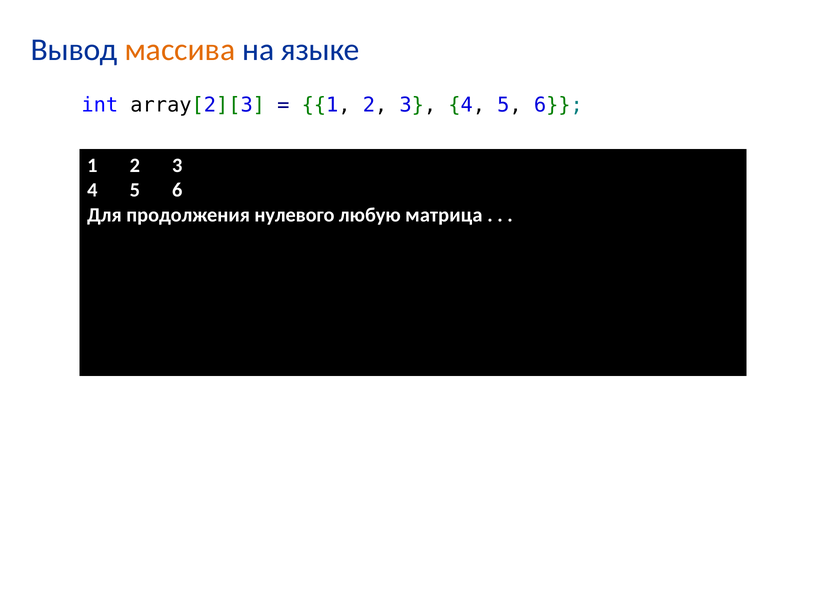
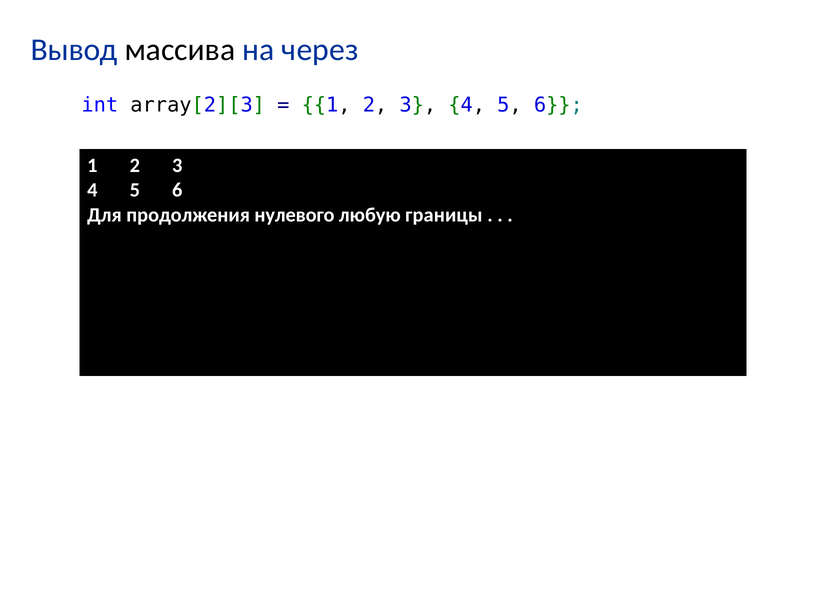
массива colour: orange -> black
языке: языке -> через
матрица: матрица -> границы
